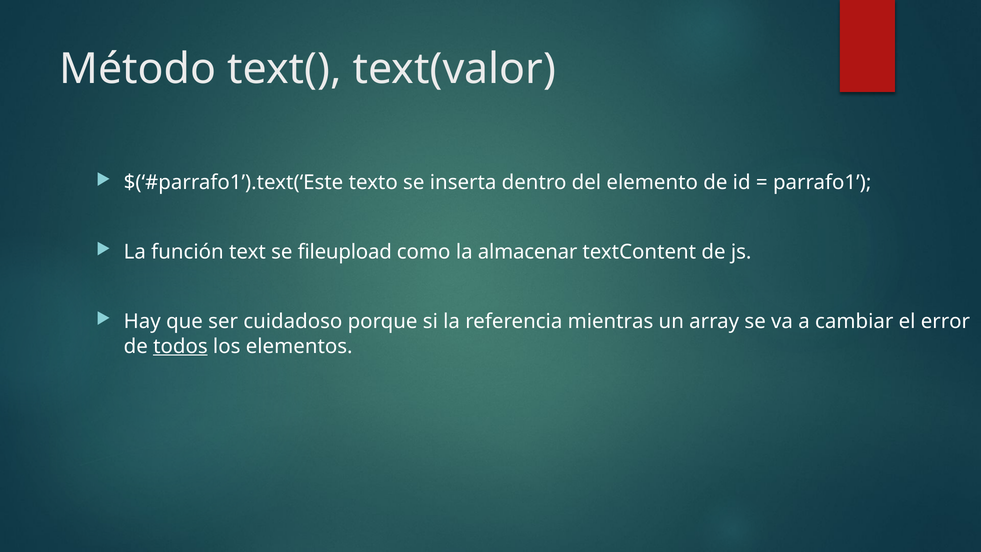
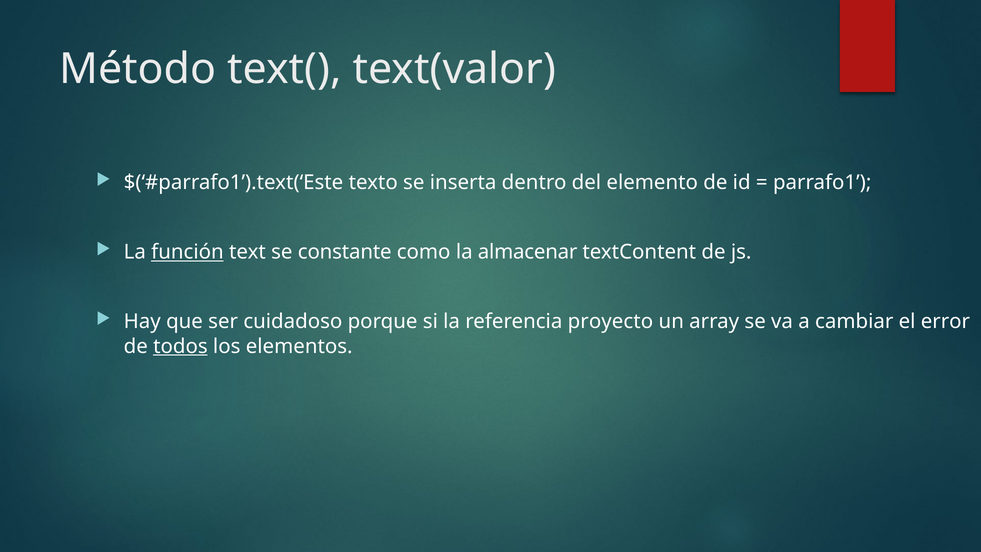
función underline: none -> present
fileupload: fileupload -> constante
mientras: mientras -> proyecto
